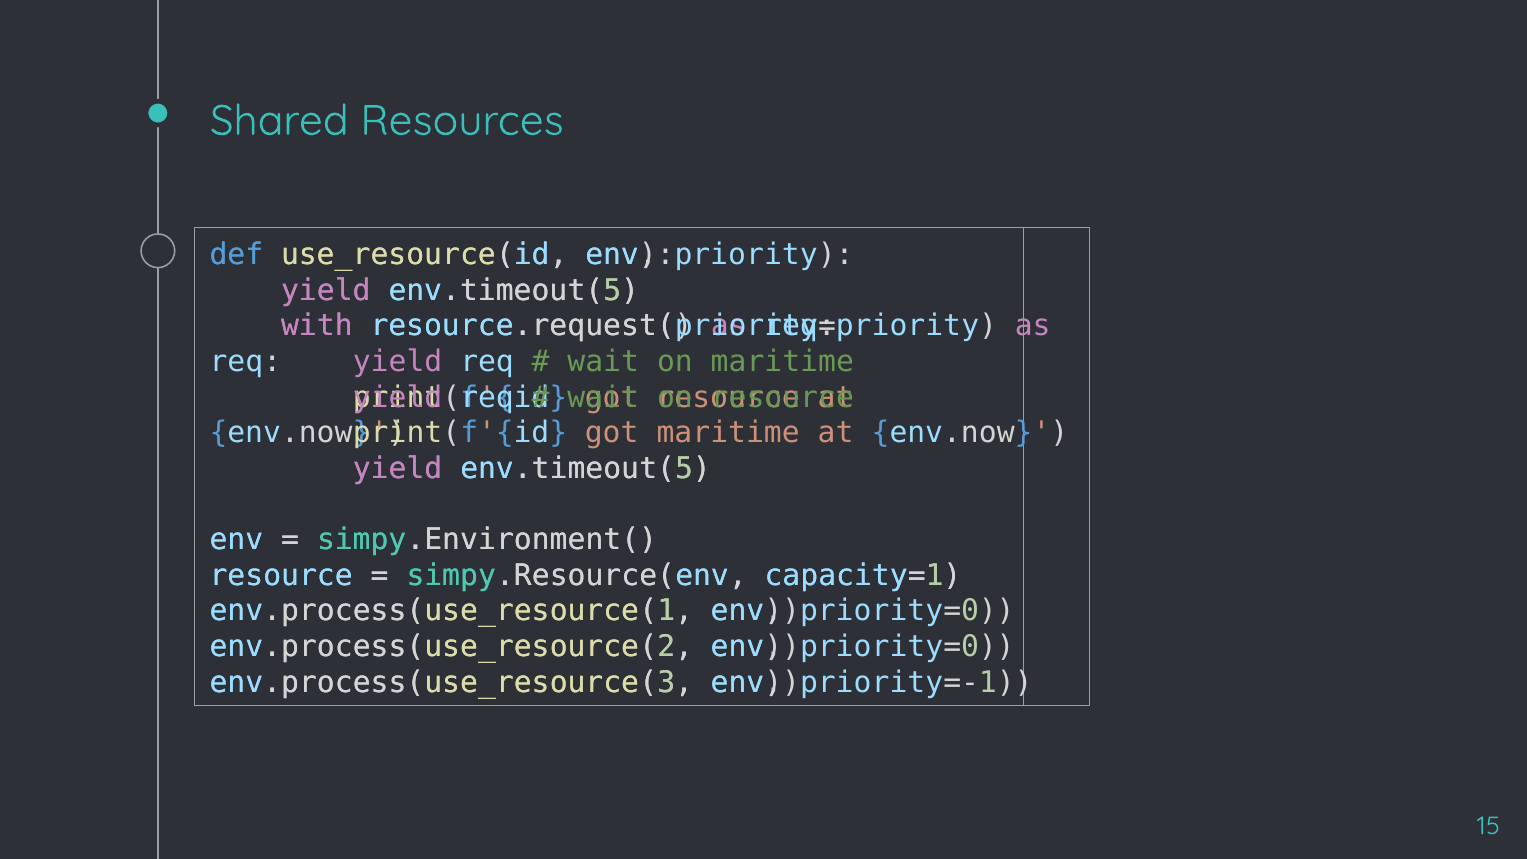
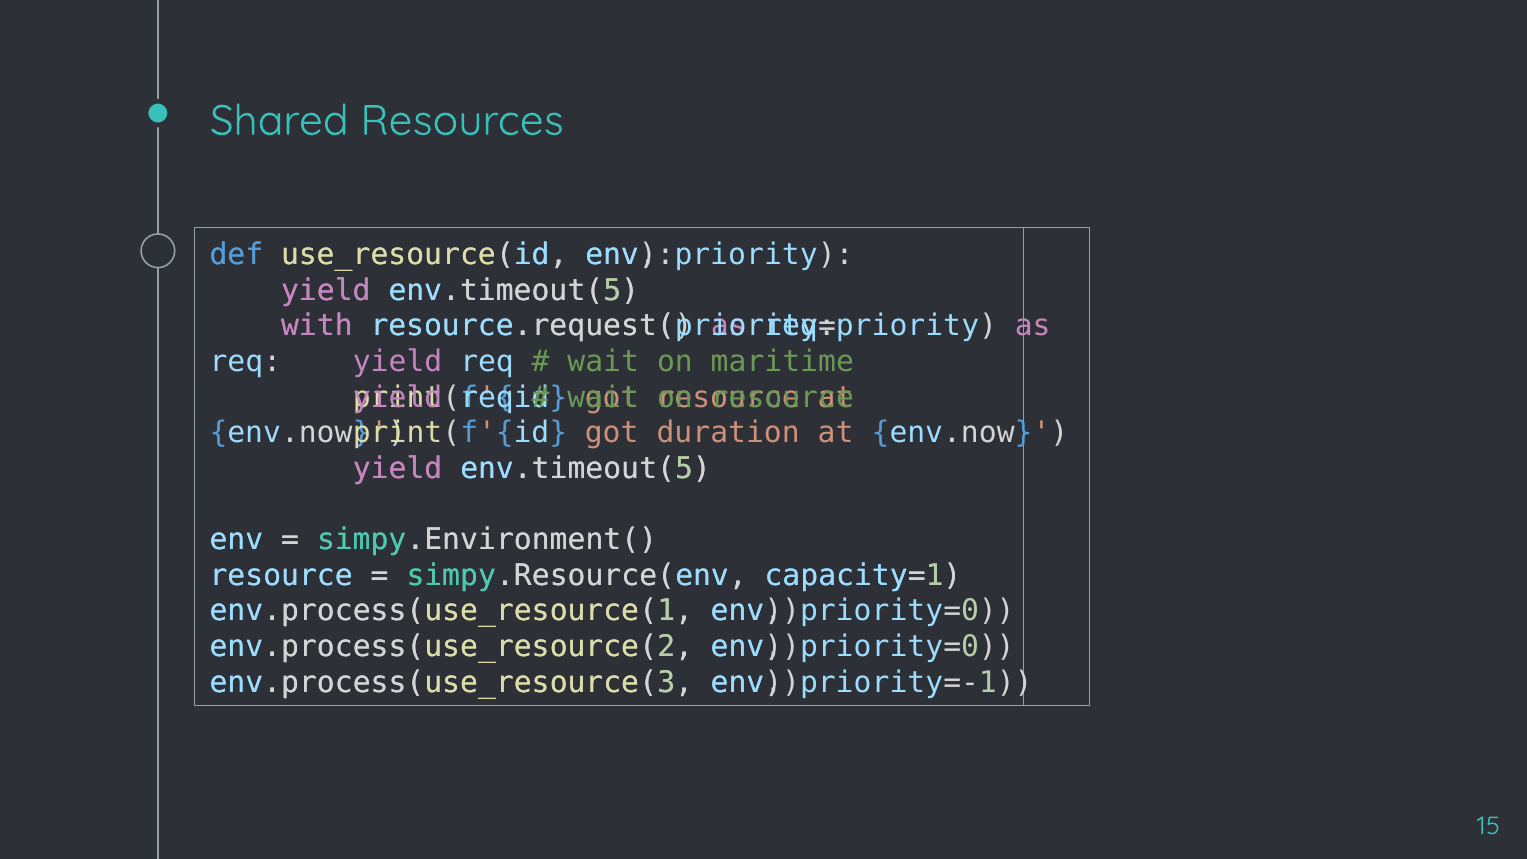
got maritime: maritime -> duration
